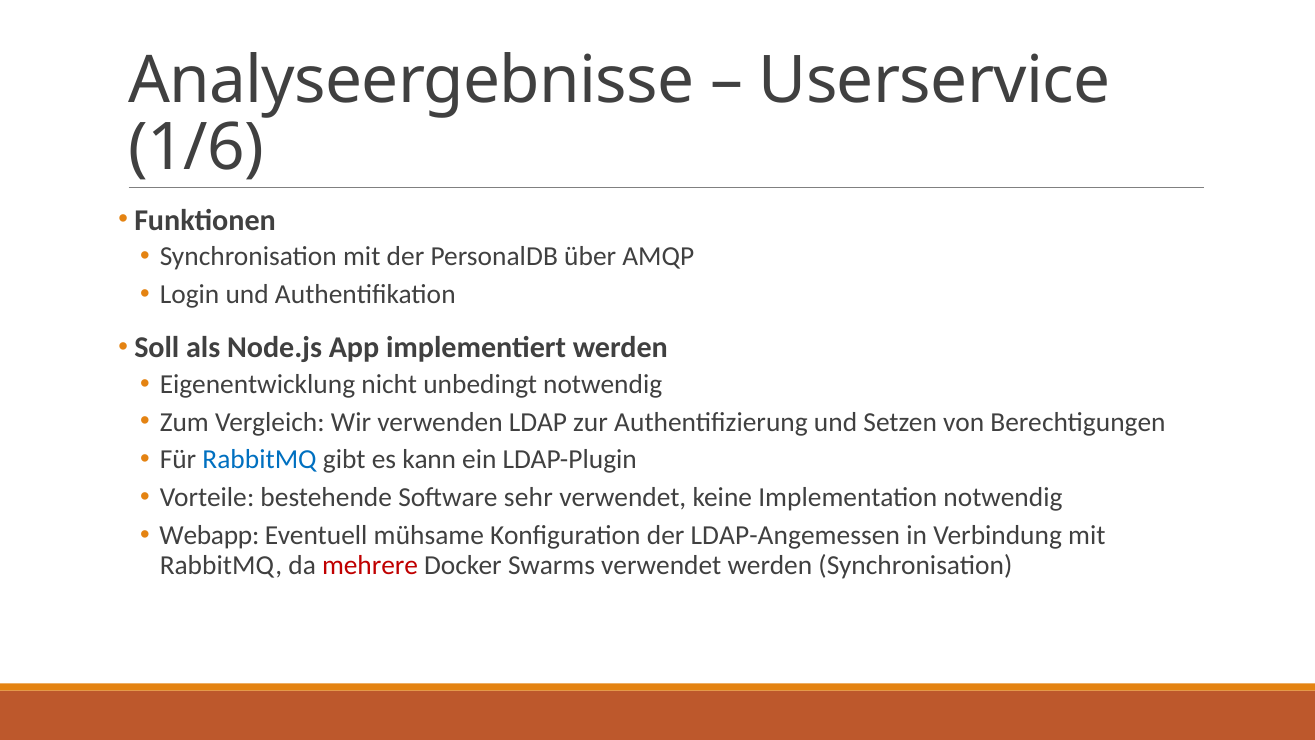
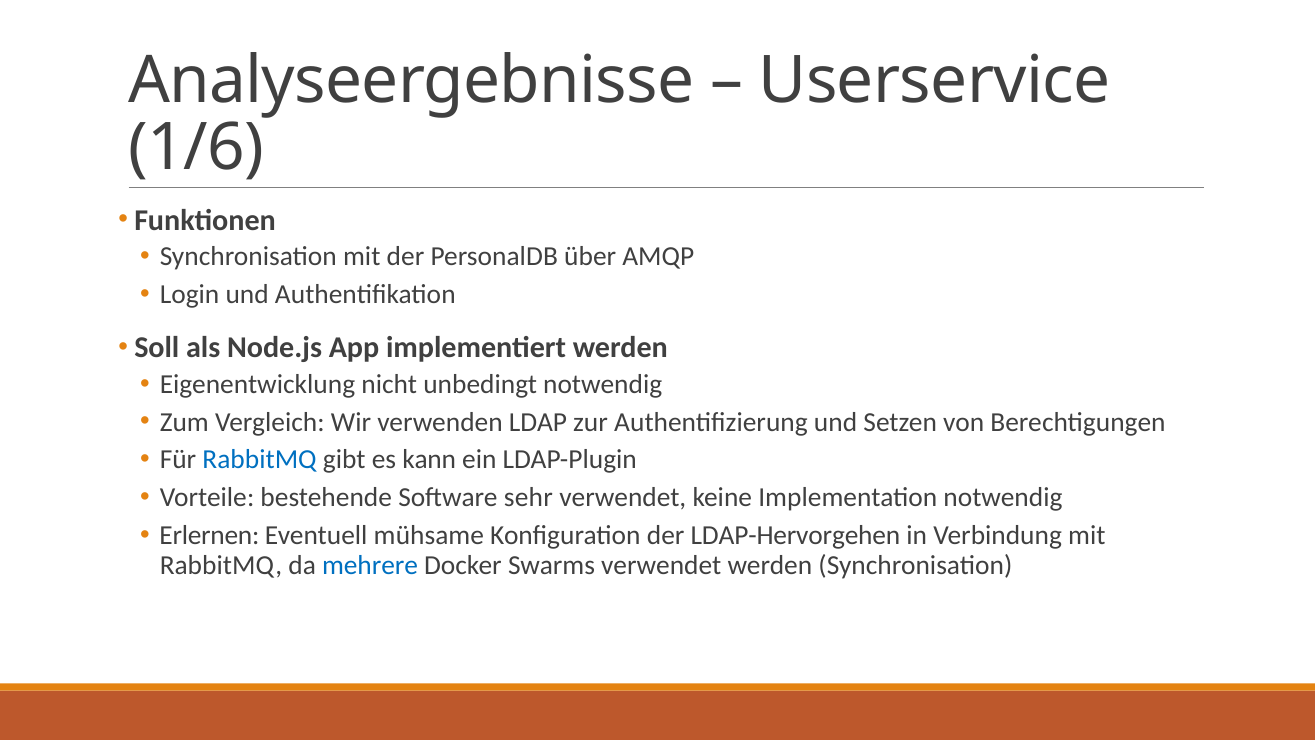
Webapp: Webapp -> Erlernen
LDAP-Angemessen: LDAP-Angemessen -> LDAP-Hervorgehen
mehrere colour: red -> blue
